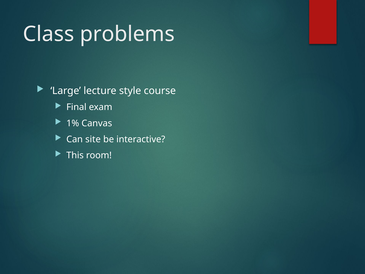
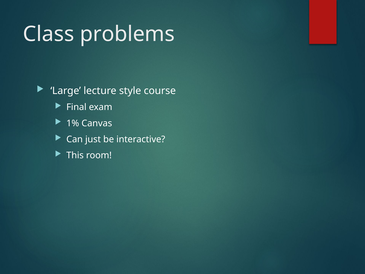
site: site -> just
